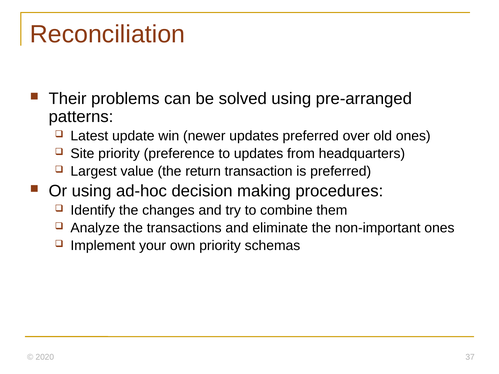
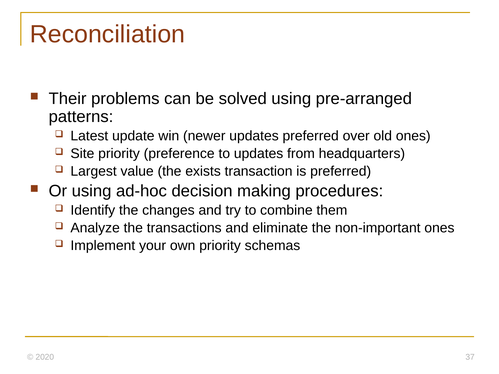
return: return -> exists
